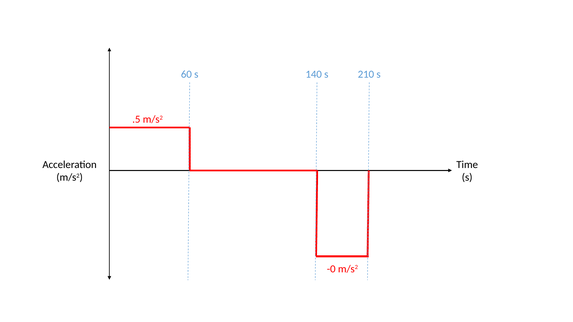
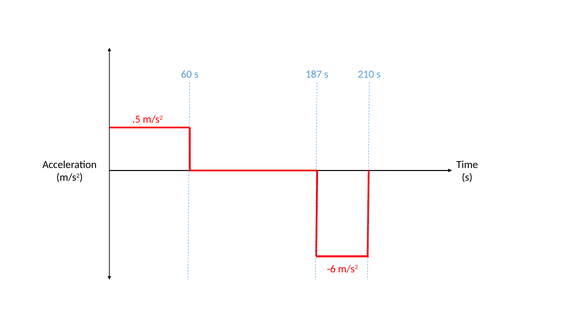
140: 140 -> 187
-0: -0 -> -6
